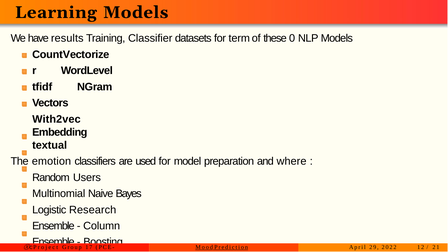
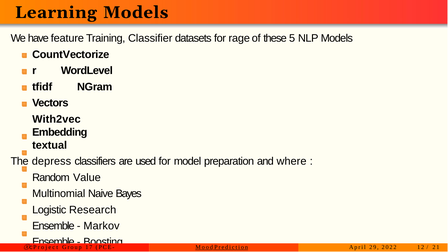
results: results -> feature
term: term -> rage
0: 0 -> 5
emotion: emotion -> depress
Users: Users -> Value
Column: Column -> Markov
